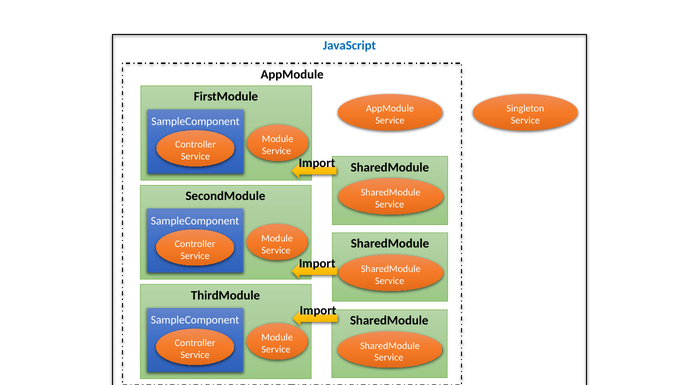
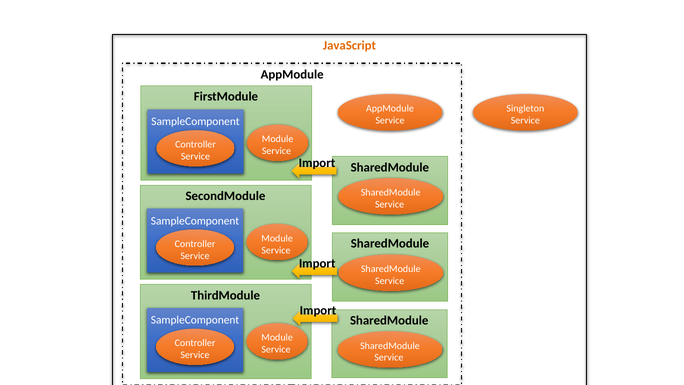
JavaScript colour: blue -> orange
